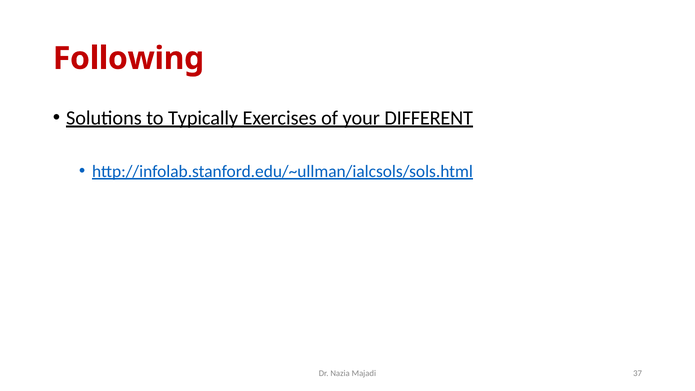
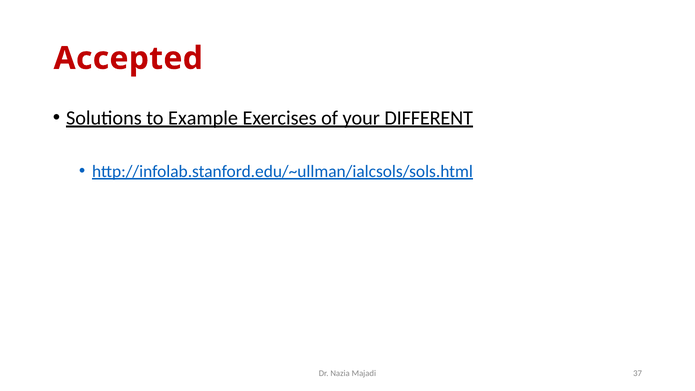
Following: Following -> Accepted
Typically: Typically -> Example
